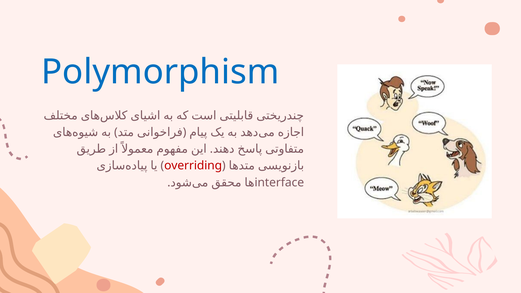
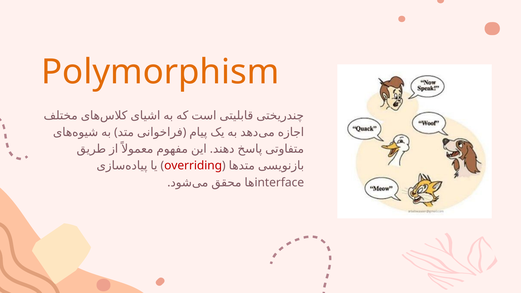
Polymorphism colour: blue -> orange
